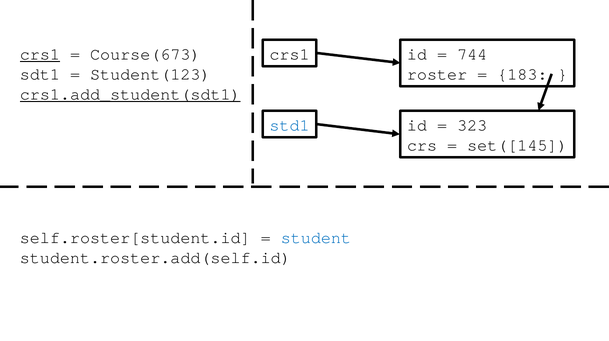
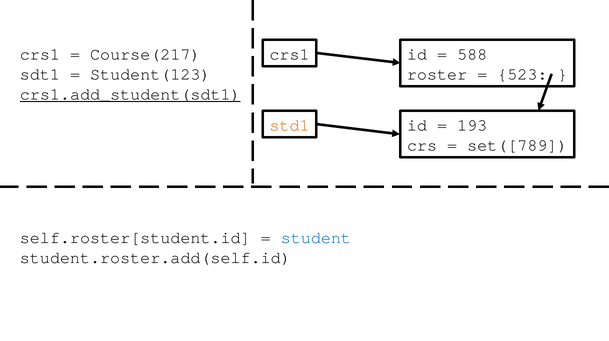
crs1 at (40, 54) underline: present -> none
Course(673: Course(673 -> Course(217
744: 744 -> 588
183: 183 -> 523
std1 colour: blue -> orange
323: 323 -> 193
set([145: set([145 -> set([789
